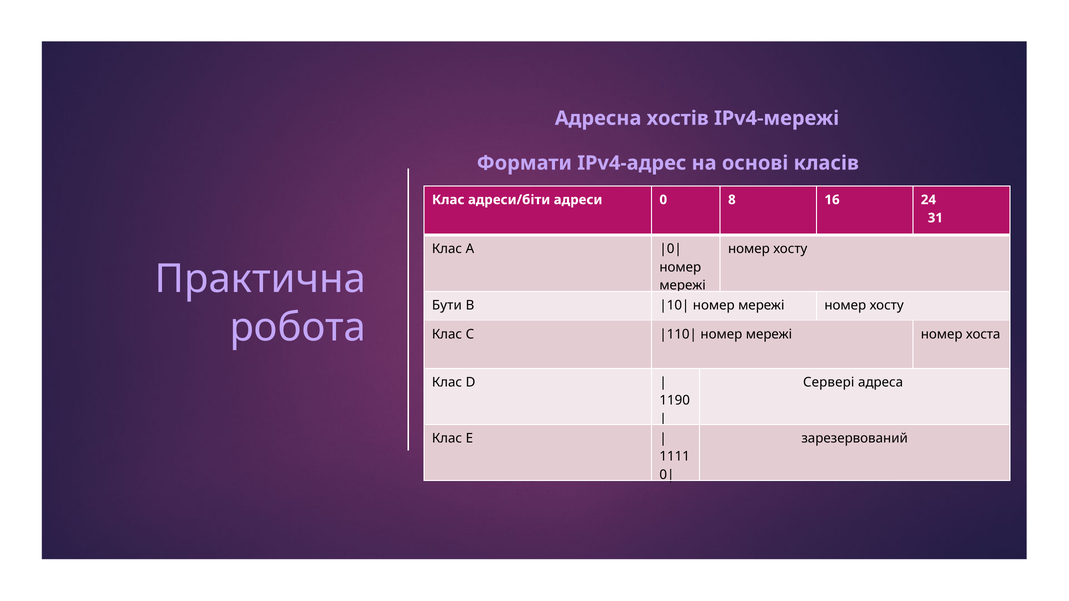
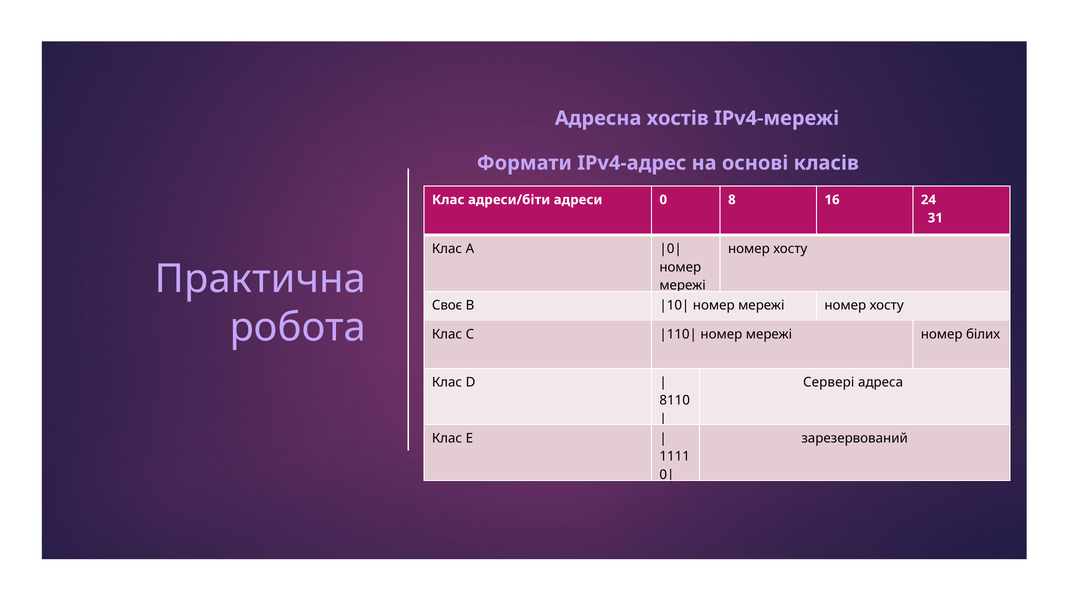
Бути: Бути -> Своє
хоста: хоста -> білих
1190: 1190 -> 8110
